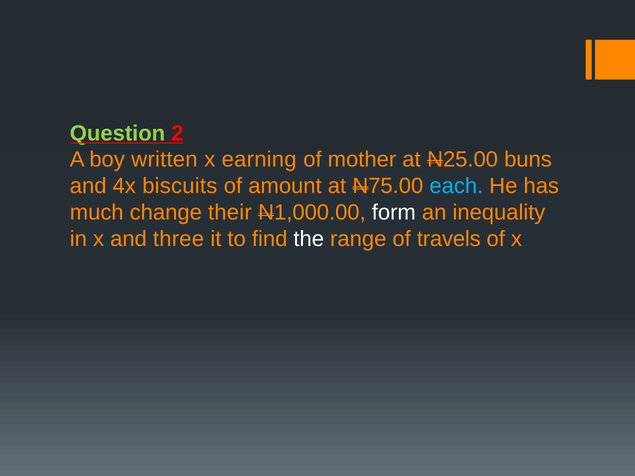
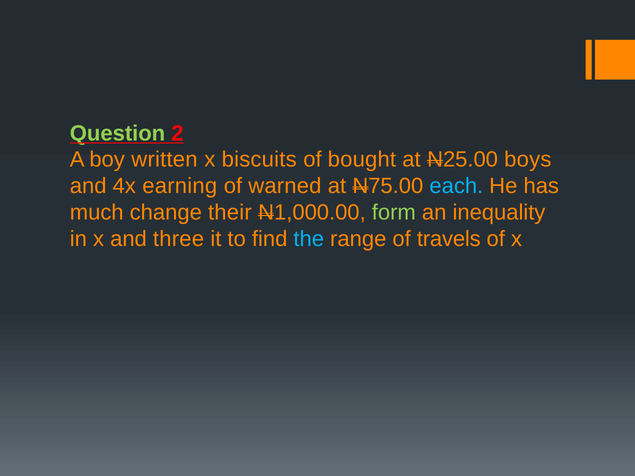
earning: earning -> biscuits
mother: mother -> bought
buns: buns -> boys
biscuits: biscuits -> earning
amount: amount -> warned
form colour: white -> light green
the colour: white -> light blue
